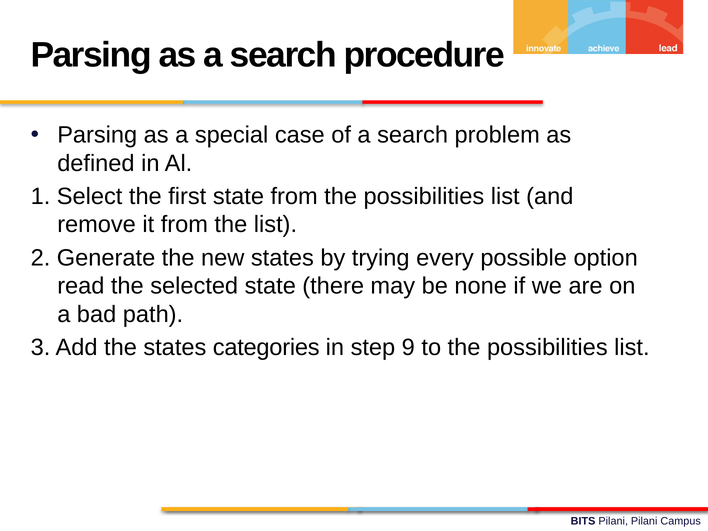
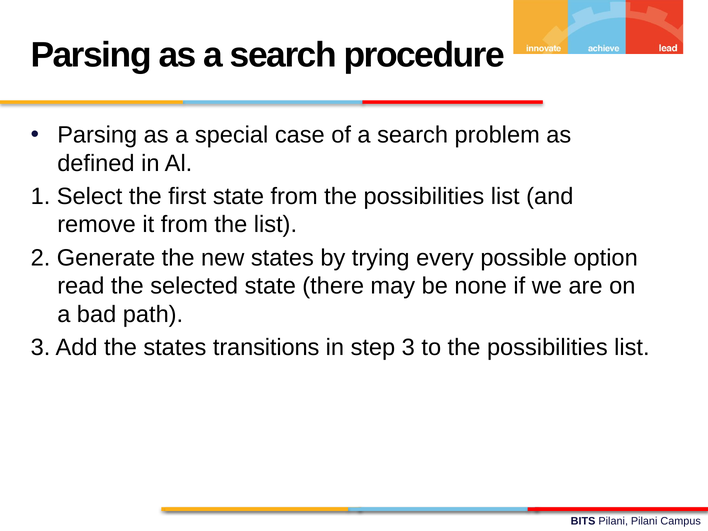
categories: categories -> transitions
step 9: 9 -> 3
